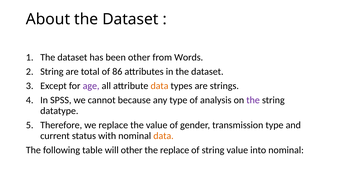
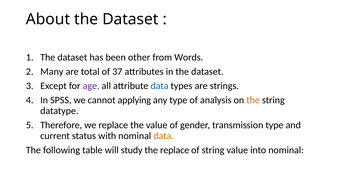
String at (52, 72): String -> Many
86: 86 -> 37
data at (160, 86) colour: orange -> blue
because: because -> applying
the at (253, 100) colour: purple -> orange
will other: other -> study
